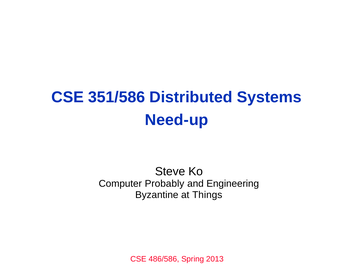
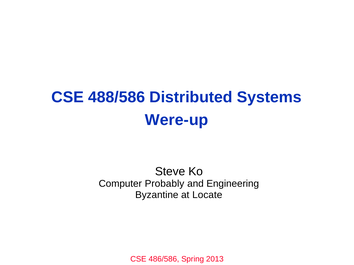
351/586: 351/586 -> 488/586
Need-up: Need-up -> Were-up
Things: Things -> Locate
